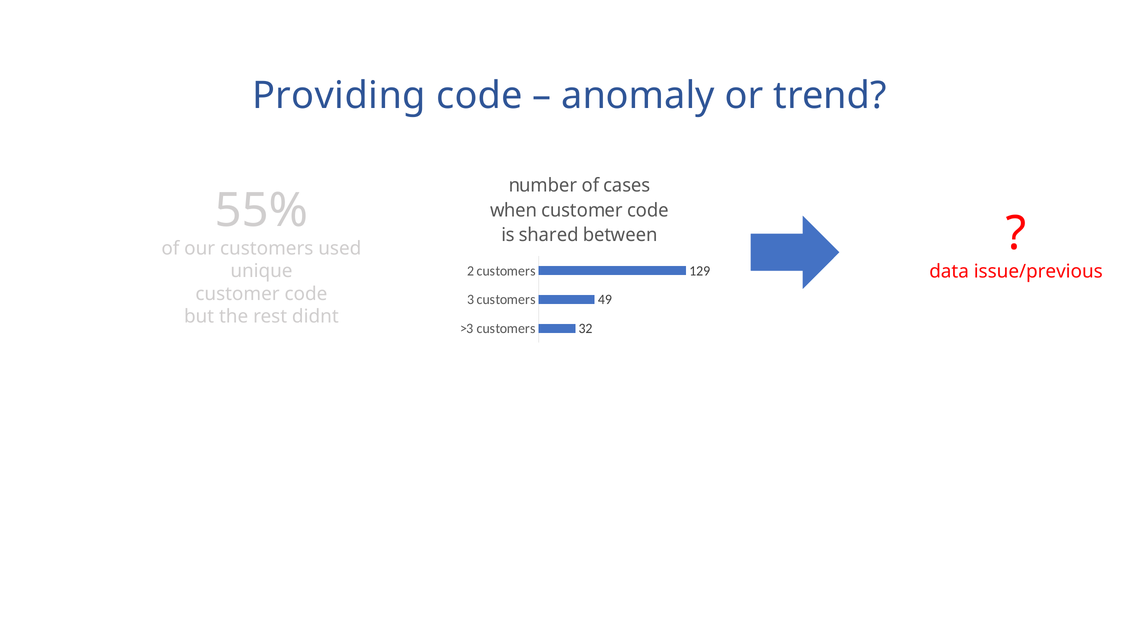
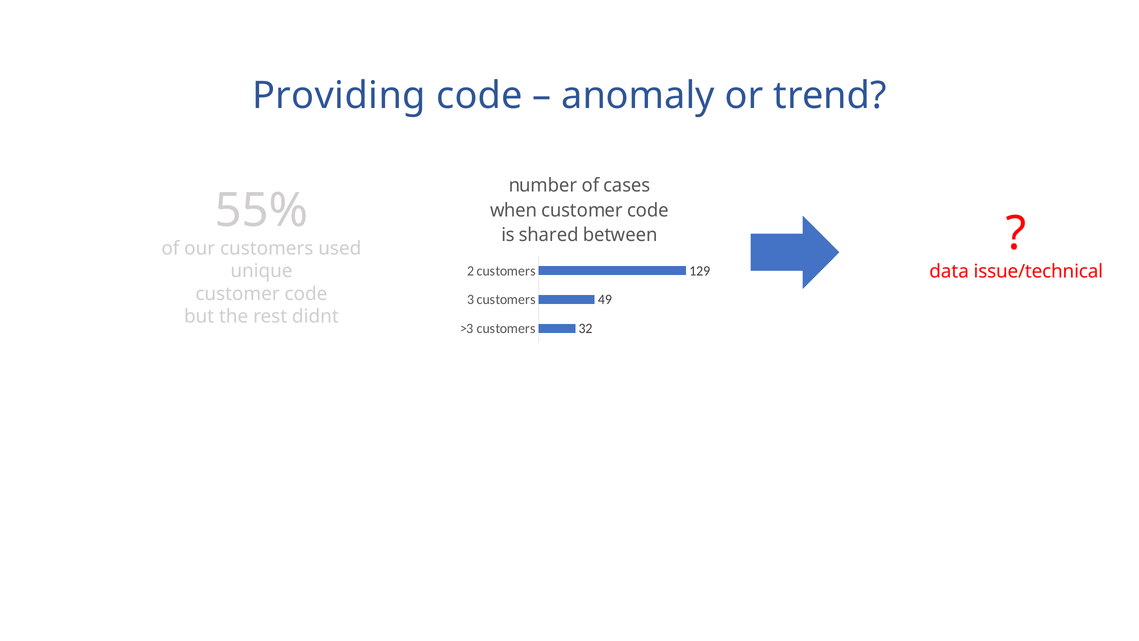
issue/previous: issue/previous -> issue/technical
